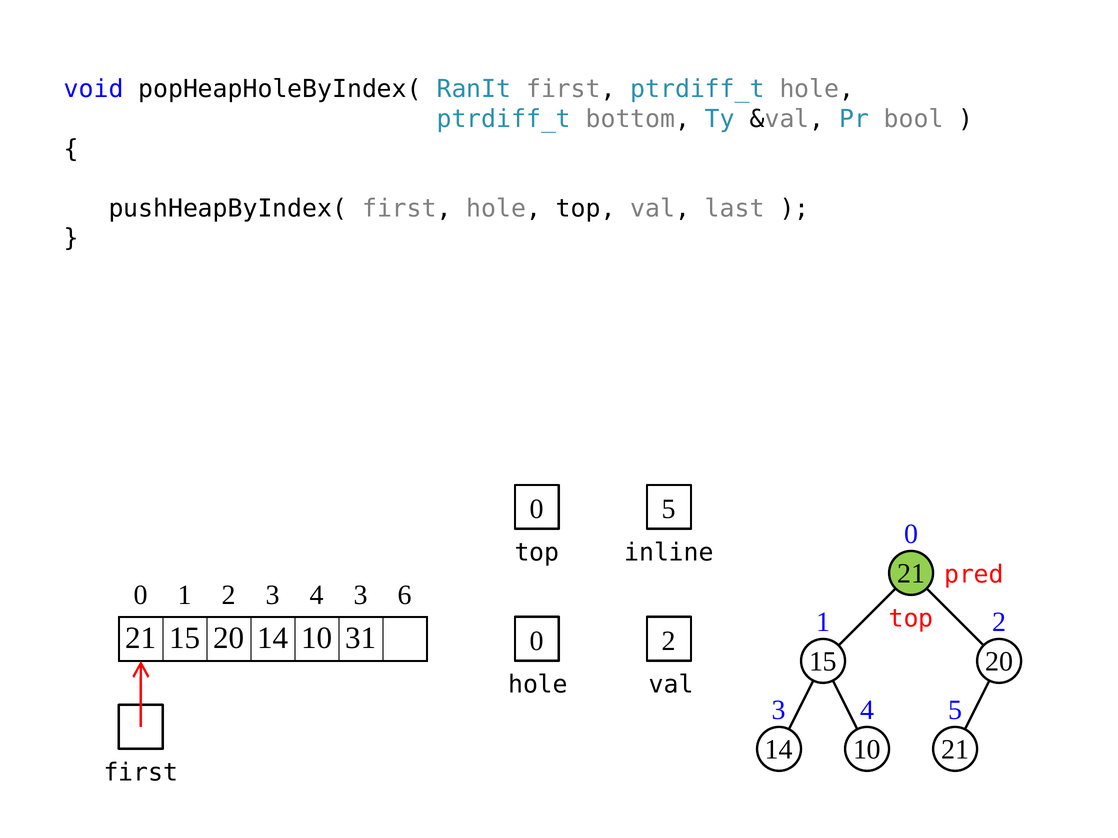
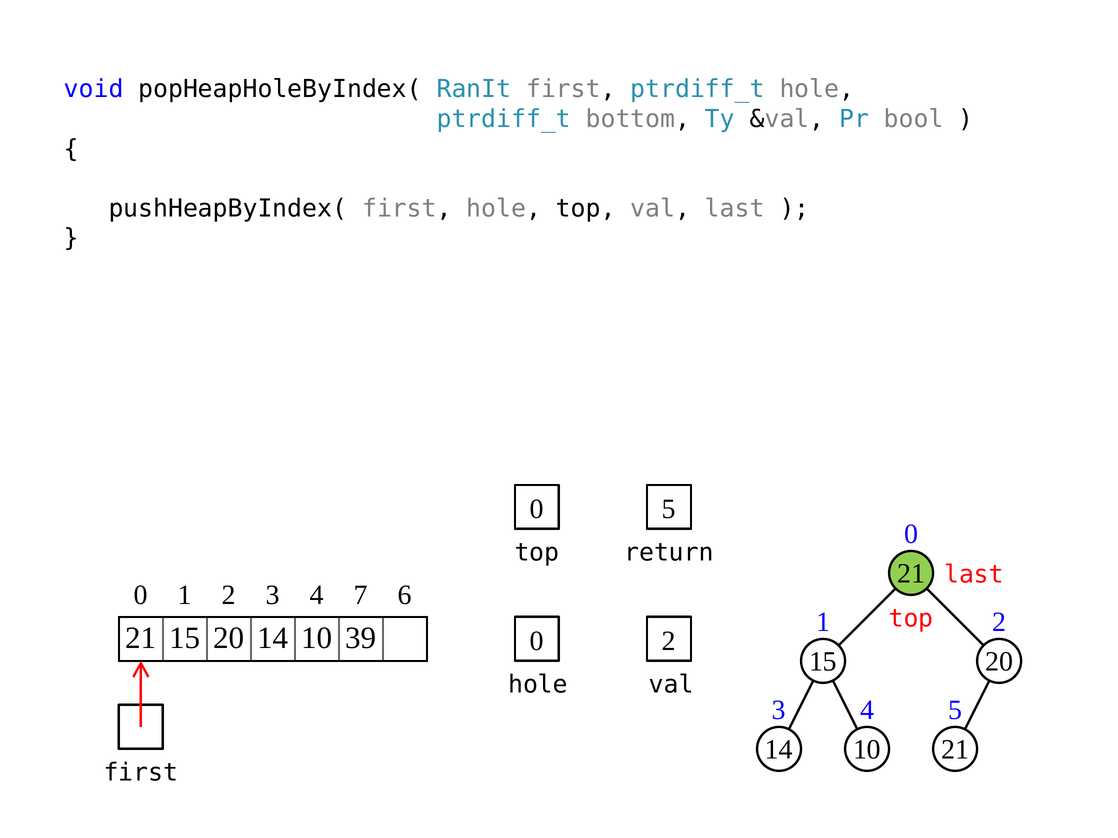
inline: inline -> return
pred at (974, 575): pred -> last
4 3: 3 -> 7
31: 31 -> 39
